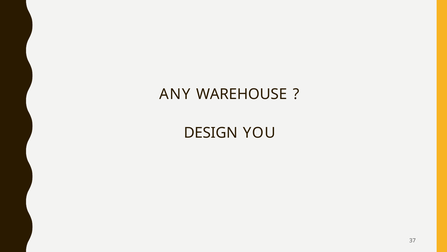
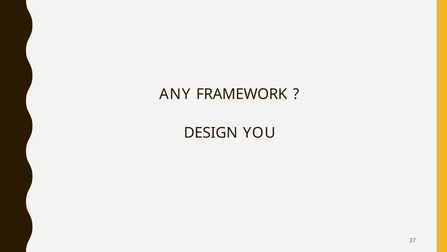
WAREHOUSE: WAREHOUSE -> FRAMEWORK
